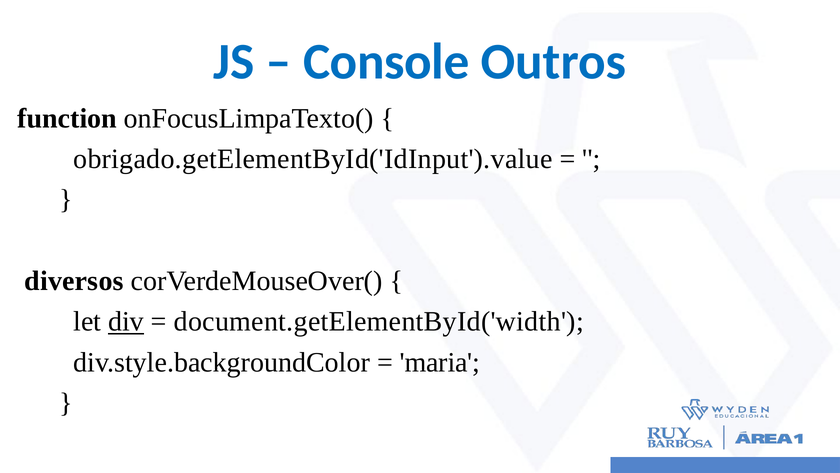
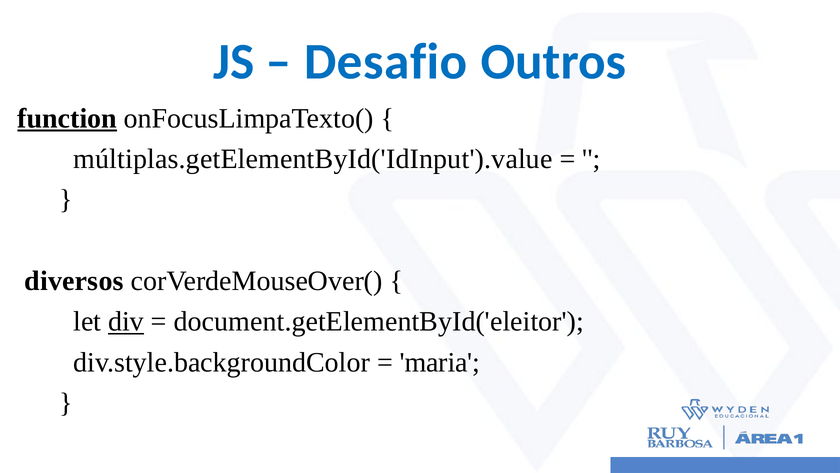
Console: Console -> Desafio
function underline: none -> present
obrigado.getElementById('IdInput').value: obrigado.getElementById('IdInput').value -> múltiplas.getElementById('IdInput').value
document.getElementById('width: document.getElementById('width -> document.getElementById('eleitor
